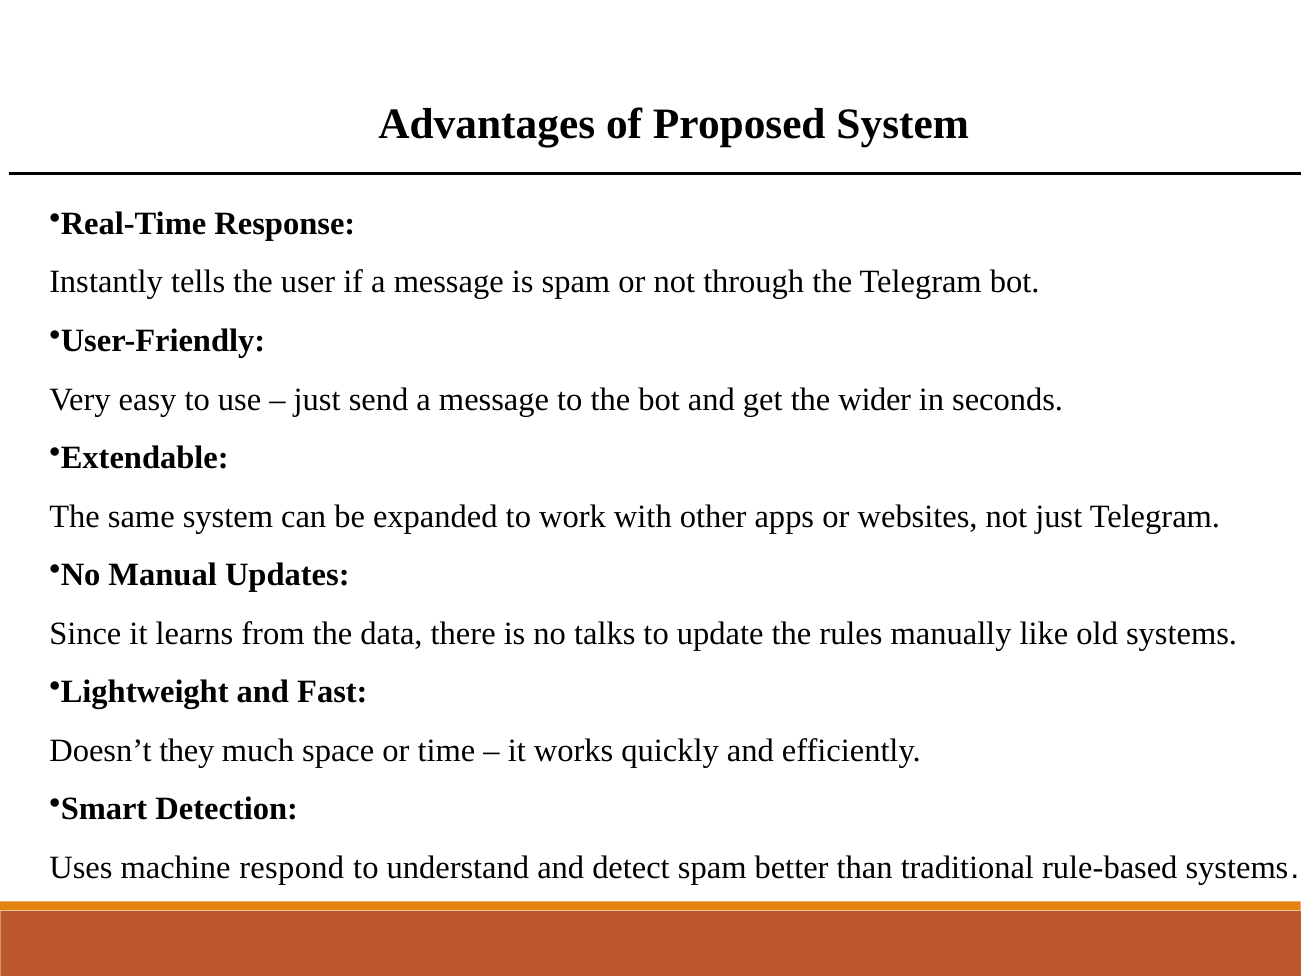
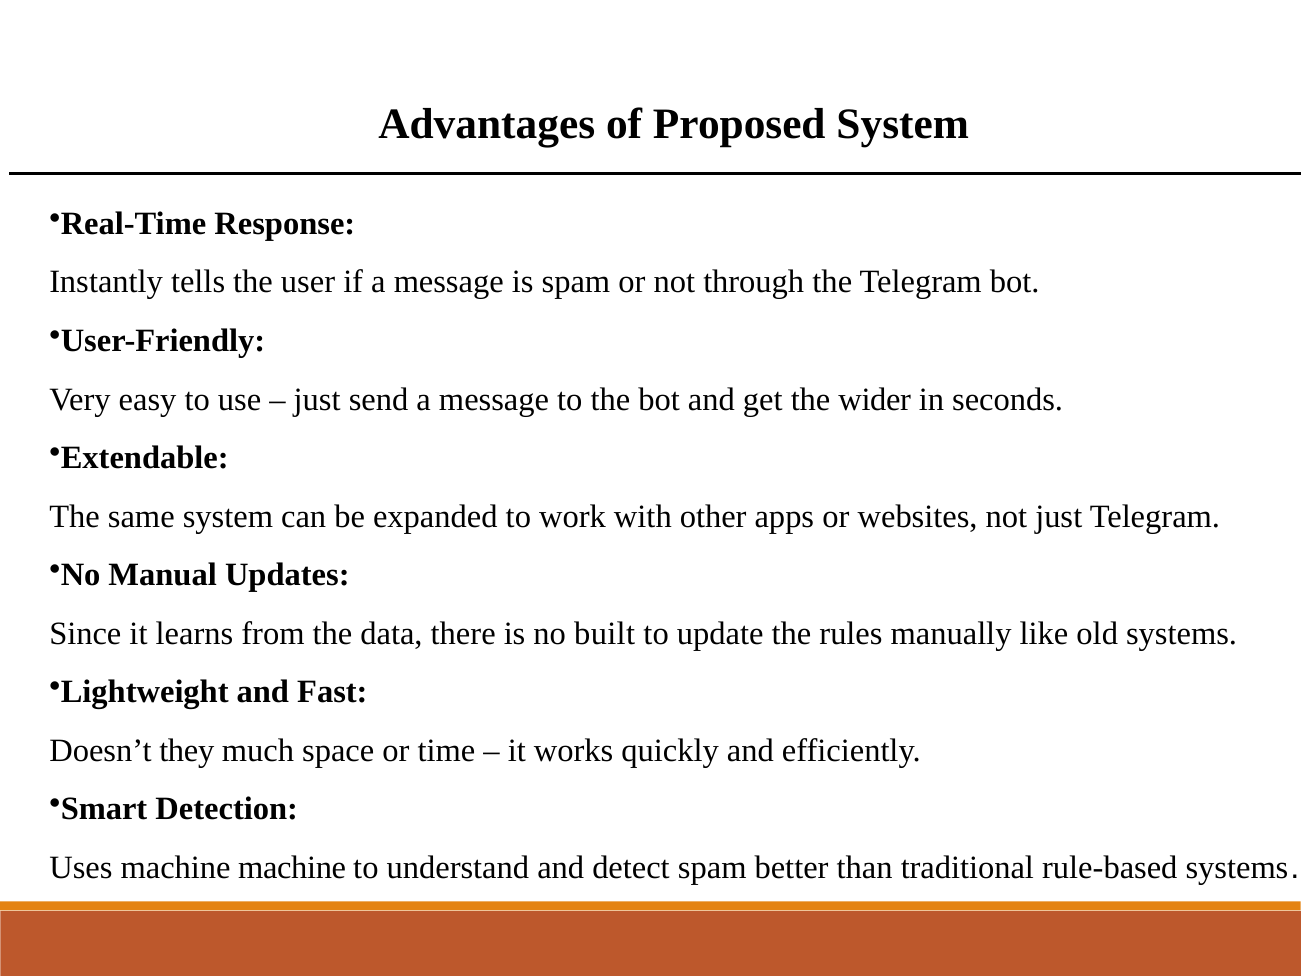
talks: talks -> built
machine respond: respond -> machine
